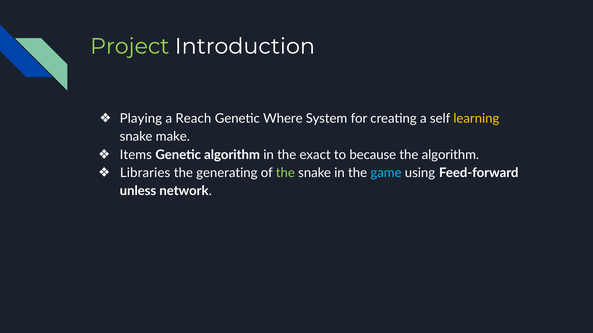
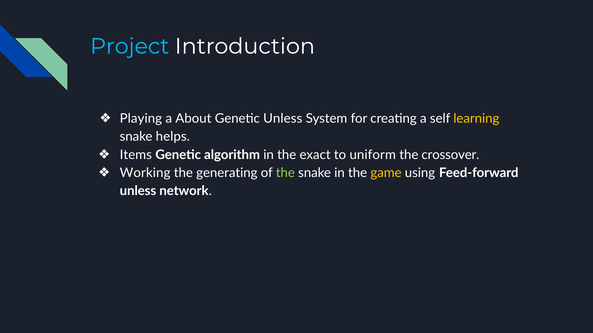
Project colour: light green -> light blue
Reach: Reach -> About
Genetic Where: Where -> Unless
make: make -> helps
because: because -> uniform
the algorithm: algorithm -> crossover
Libraries: Libraries -> Working
game colour: light blue -> yellow
